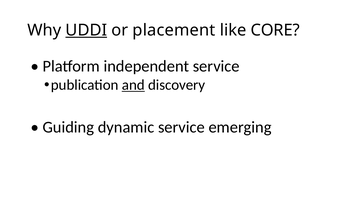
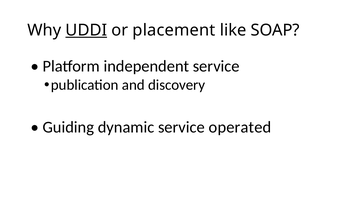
CORE: CORE -> SOAP
and underline: present -> none
emerging: emerging -> operated
